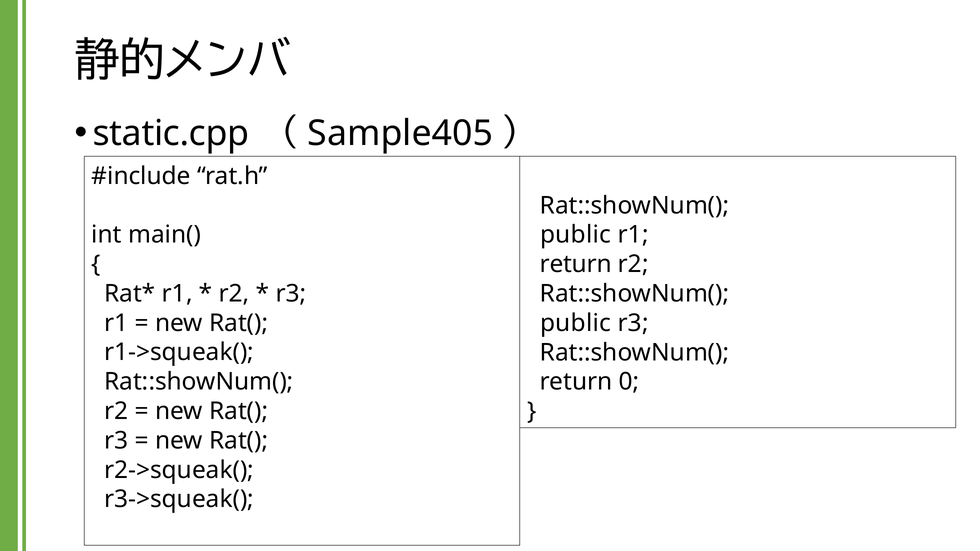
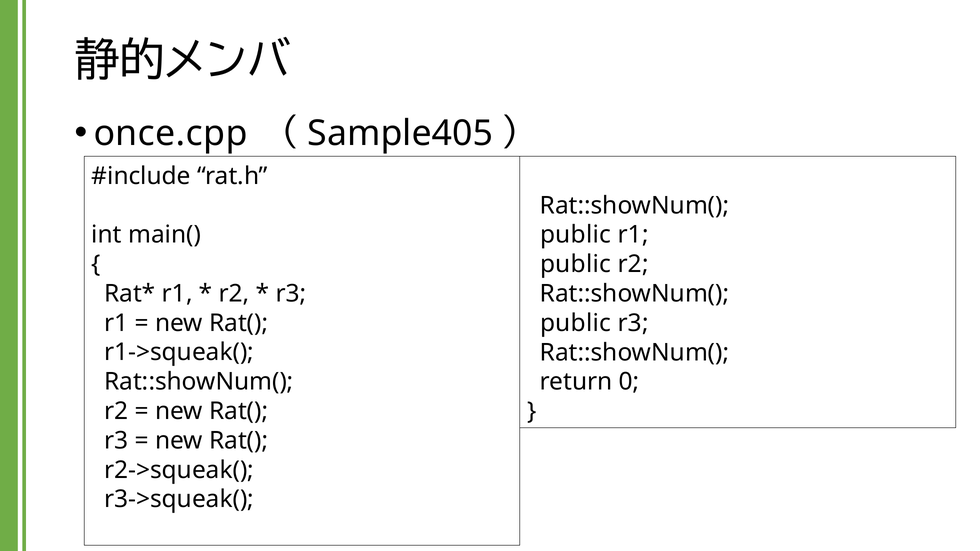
static.cpp: static.cpp -> once.cpp
return at (576, 264): return -> public
